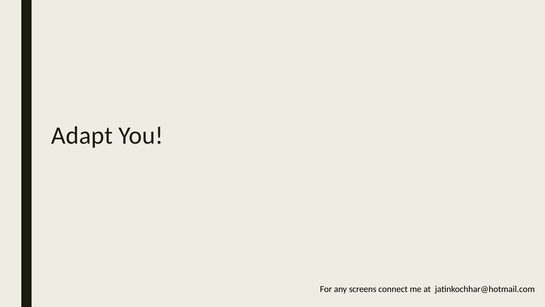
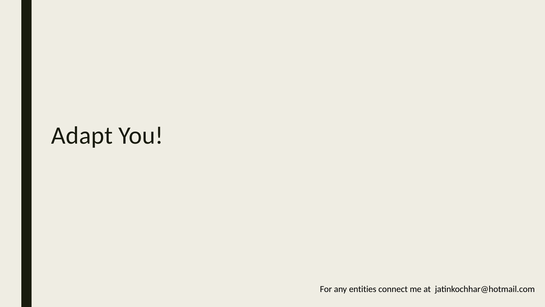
screens: screens -> entities
